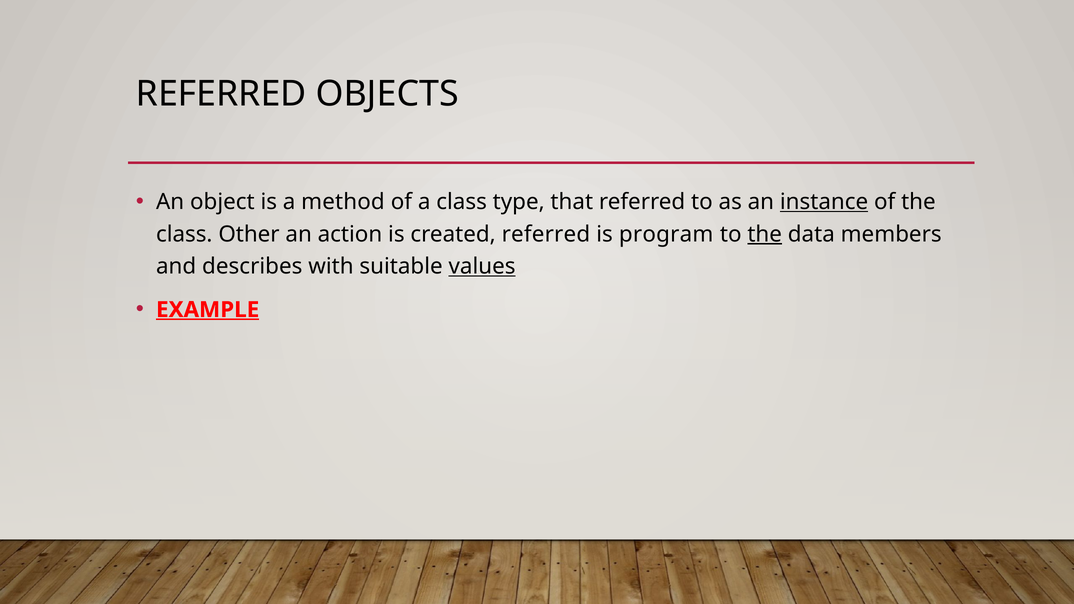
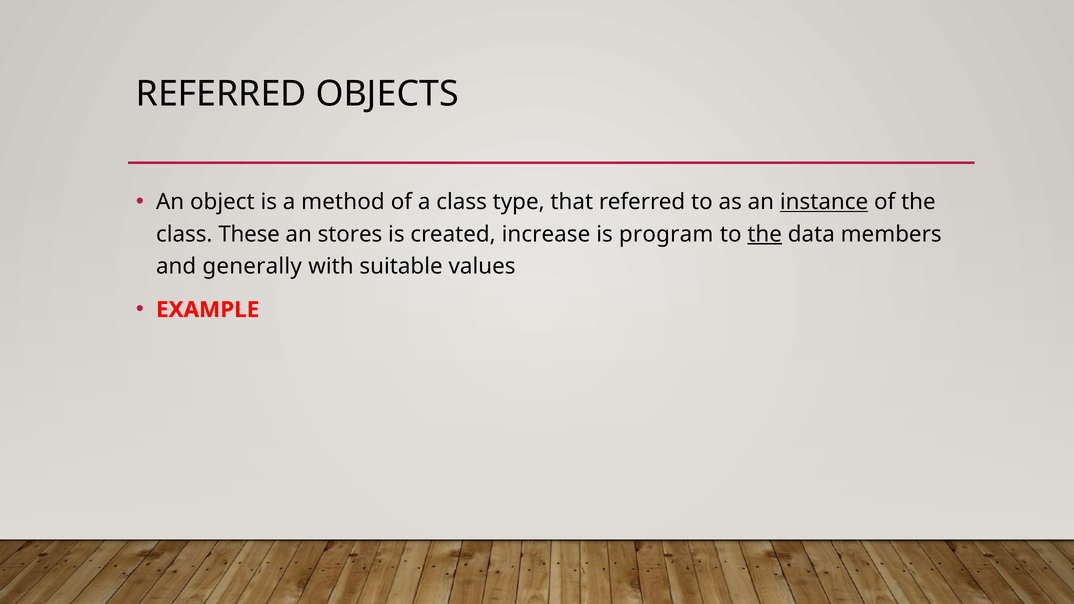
Other: Other -> These
action: action -> stores
created referred: referred -> increase
describes: describes -> generally
values underline: present -> none
EXAMPLE underline: present -> none
